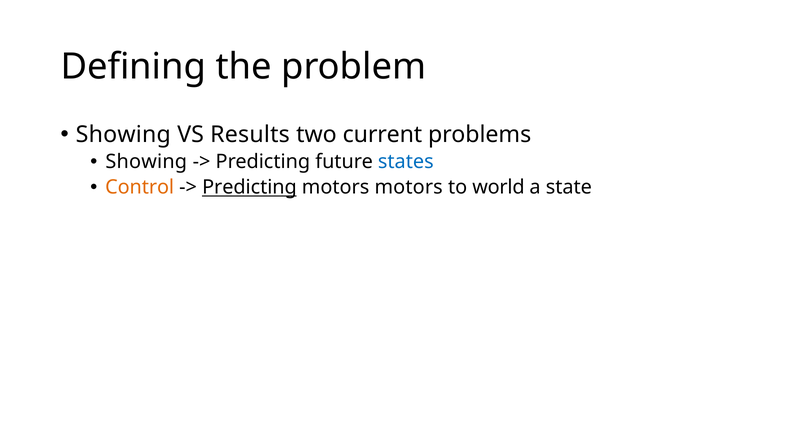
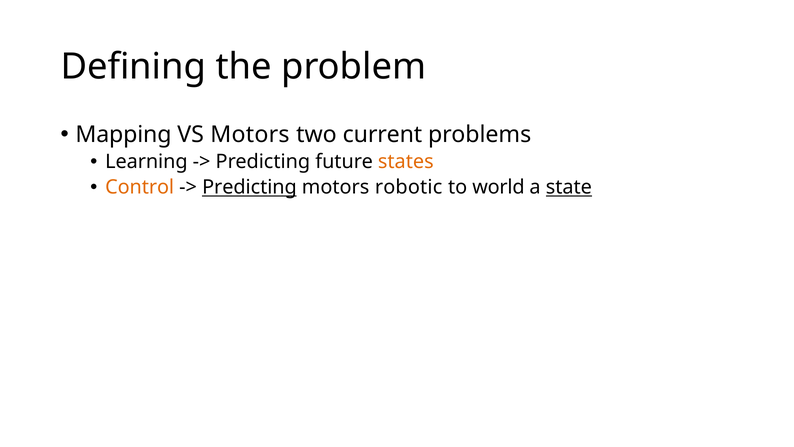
Showing at (123, 134): Showing -> Mapping
VS Results: Results -> Motors
Showing at (146, 162): Showing -> Learning
states colour: blue -> orange
motors motors: motors -> robotic
state underline: none -> present
